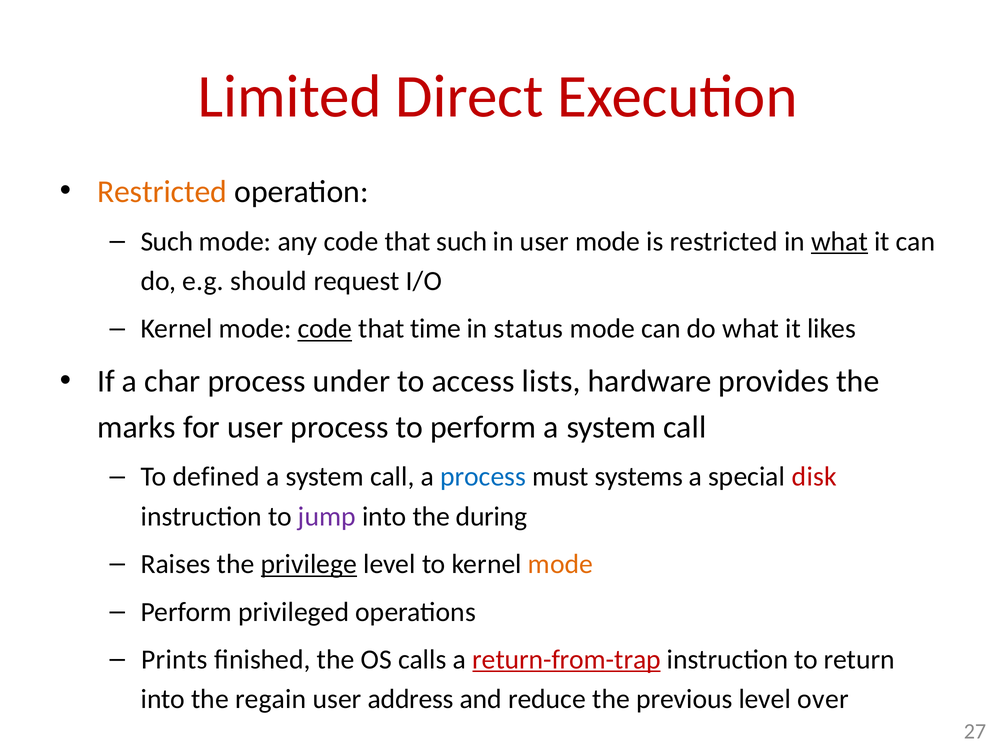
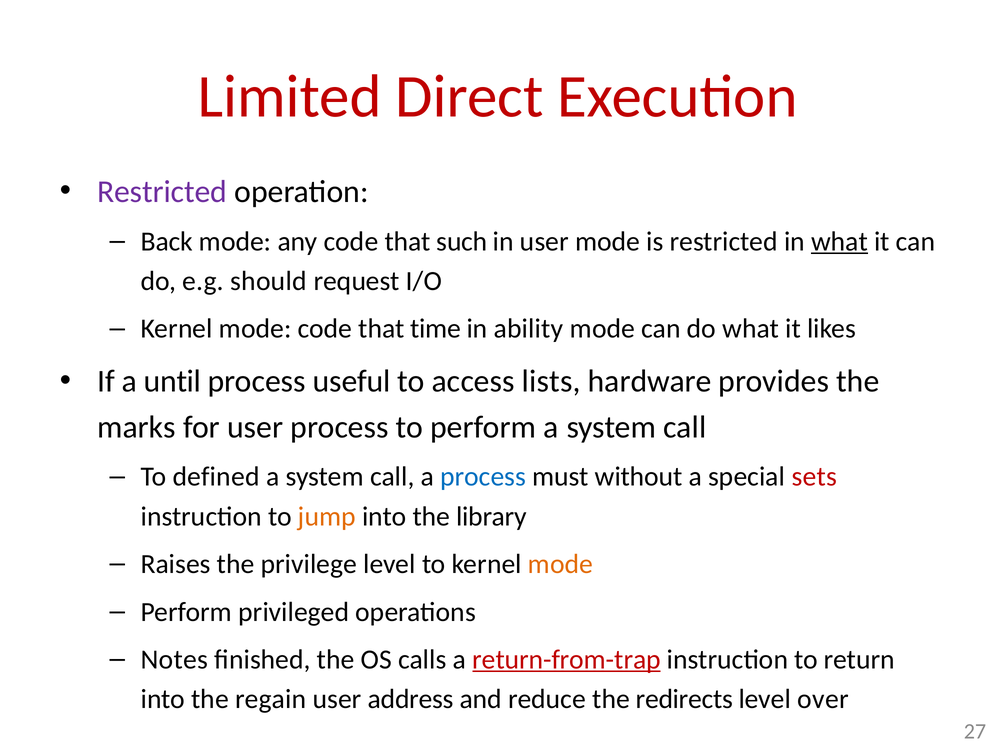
Restricted at (162, 192) colour: orange -> purple
Such at (167, 241): Such -> Back
code at (325, 329) underline: present -> none
status: status -> ability
char: char -> until
under: under -> useful
systems: systems -> without
disk: disk -> sets
jump colour: purple -> orange
during: during -> library
privilege underline: present -> none
Prints: Prints -> Notes
previous: previous -> redirects
